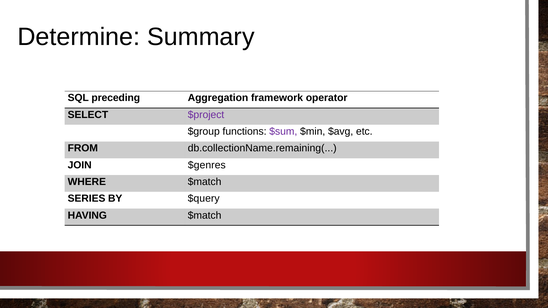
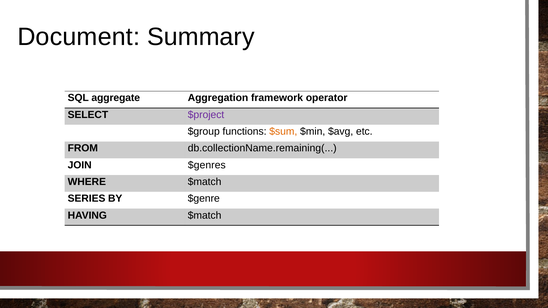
Determine: Determine -> Document
preceding: preceding -> aggregate
$sum colour: purple -> orange
$query: $query -> $genre
